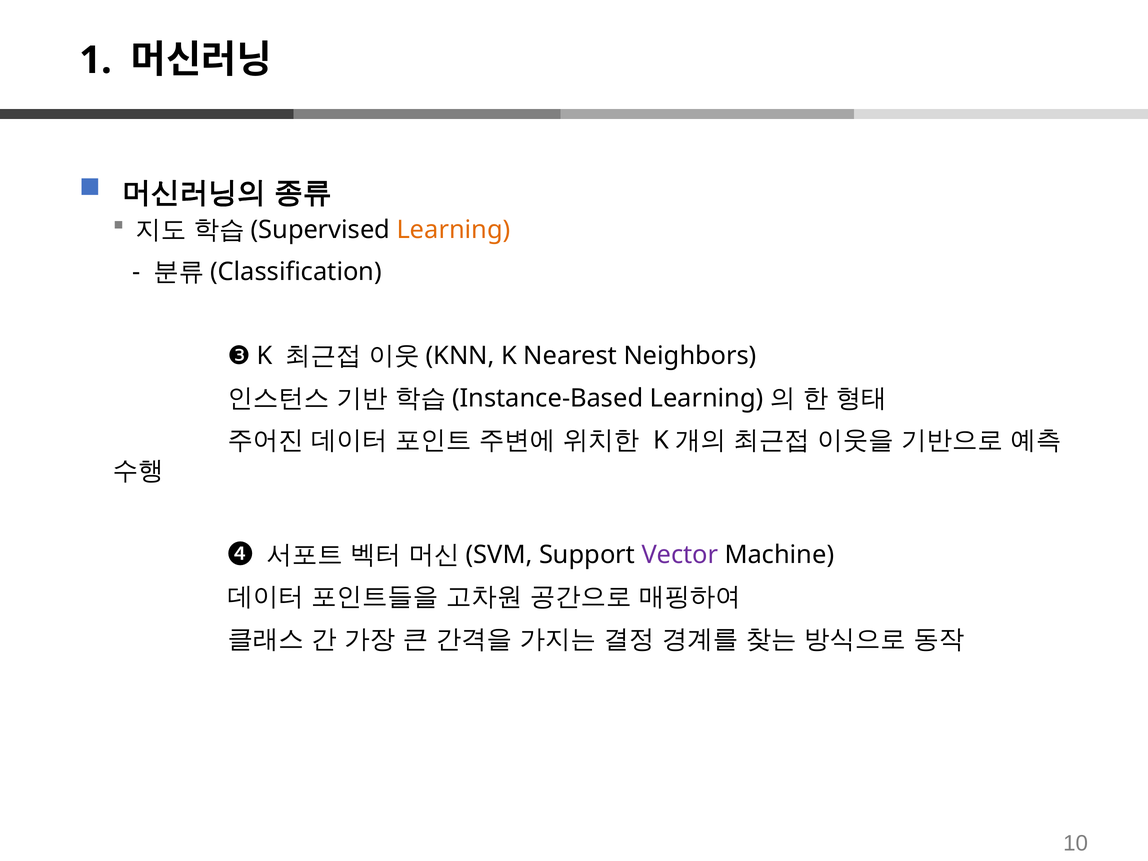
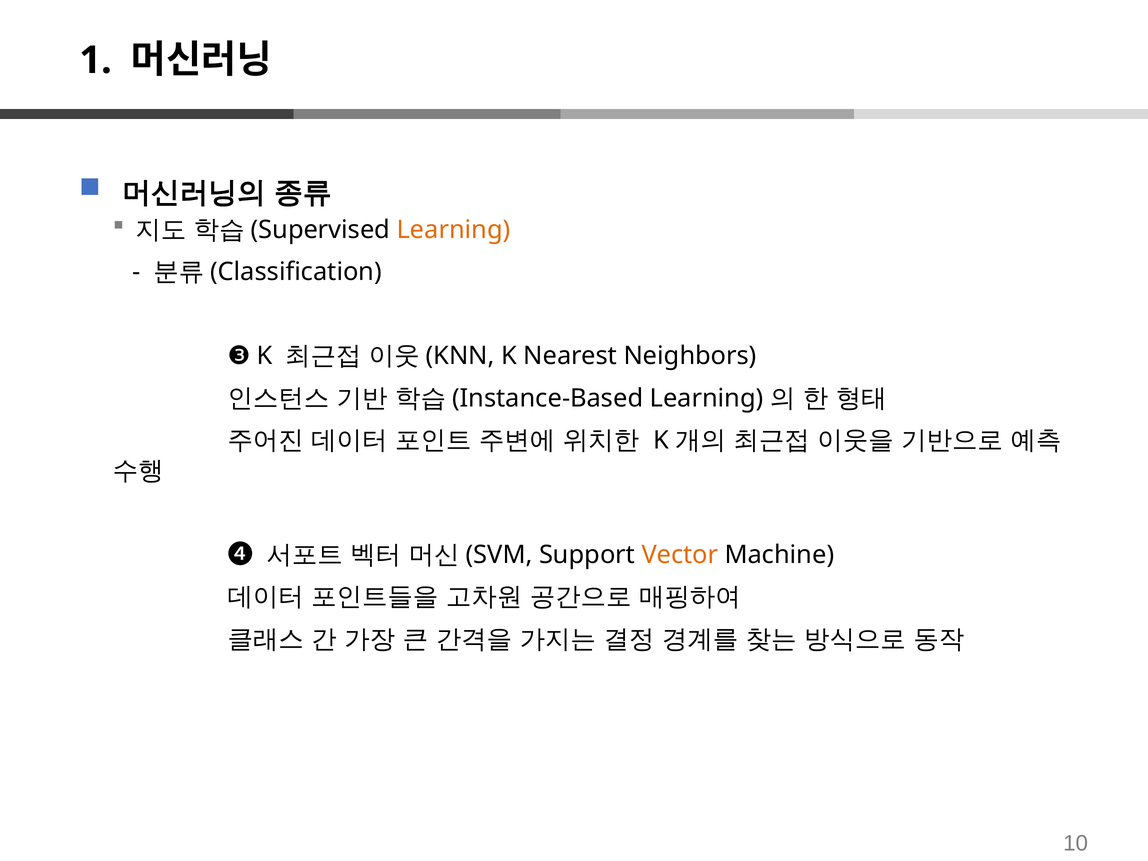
Vector colour: purple -> orange
